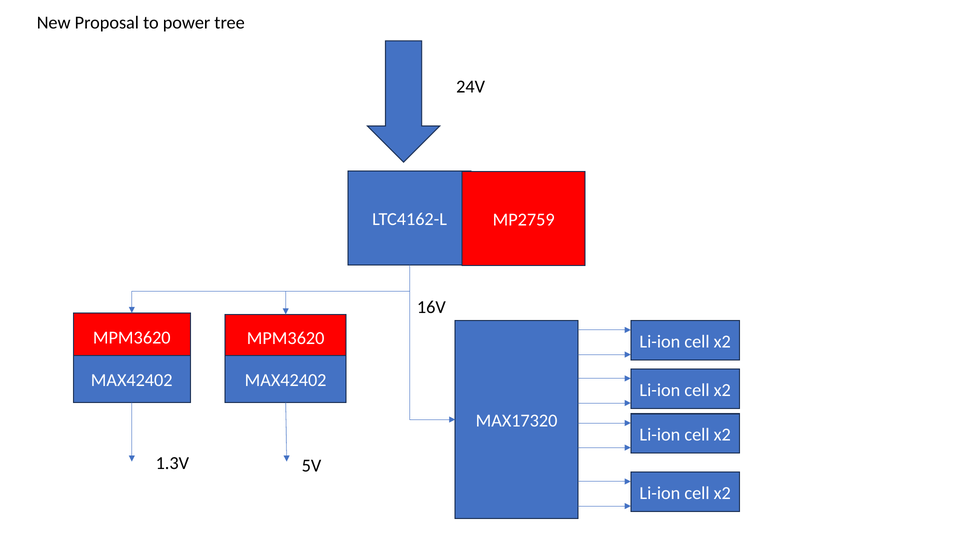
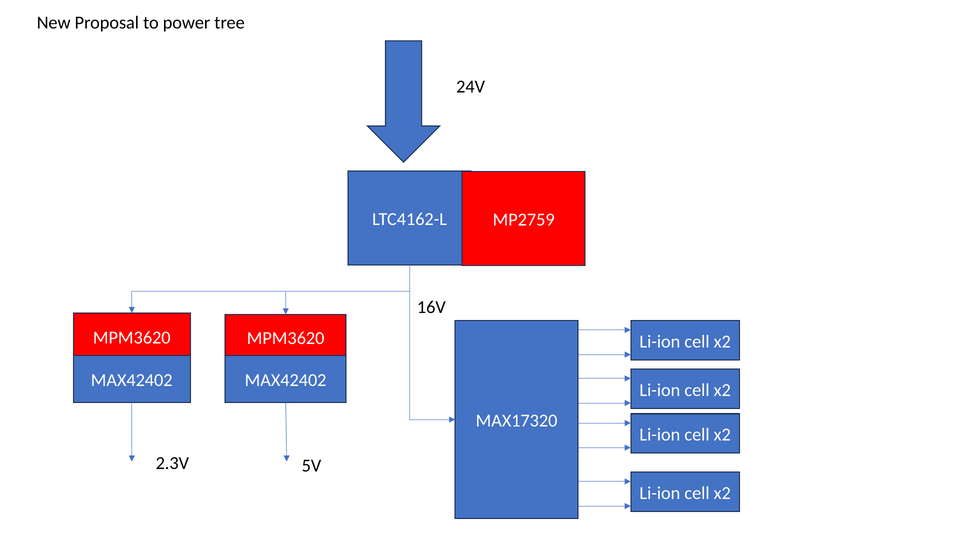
1.3V: 1.3V -> 2.3V
